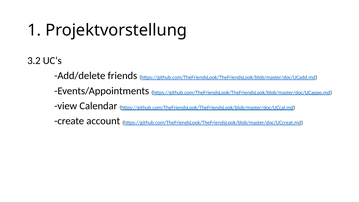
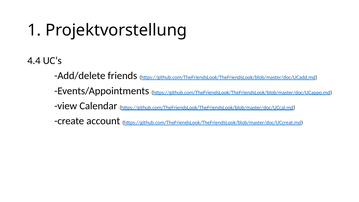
3.2: 3.2 -> 4.4
